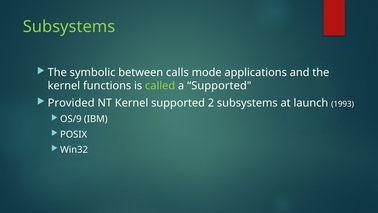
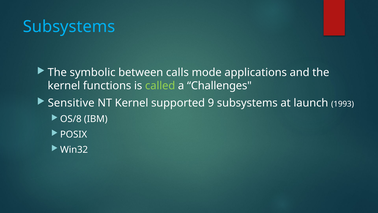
Subsystems at (69, 27) colour: light green -> light blue
a Supported: Supported -> Challenges
Provided: Provided -> Sensitive
2: 2 -> 9
OS/9: OS/9 -> OS/8
